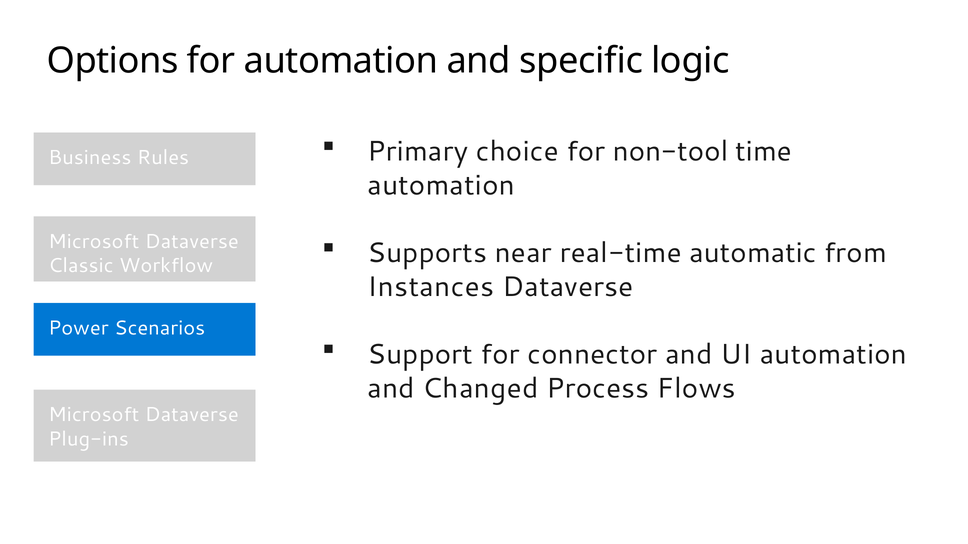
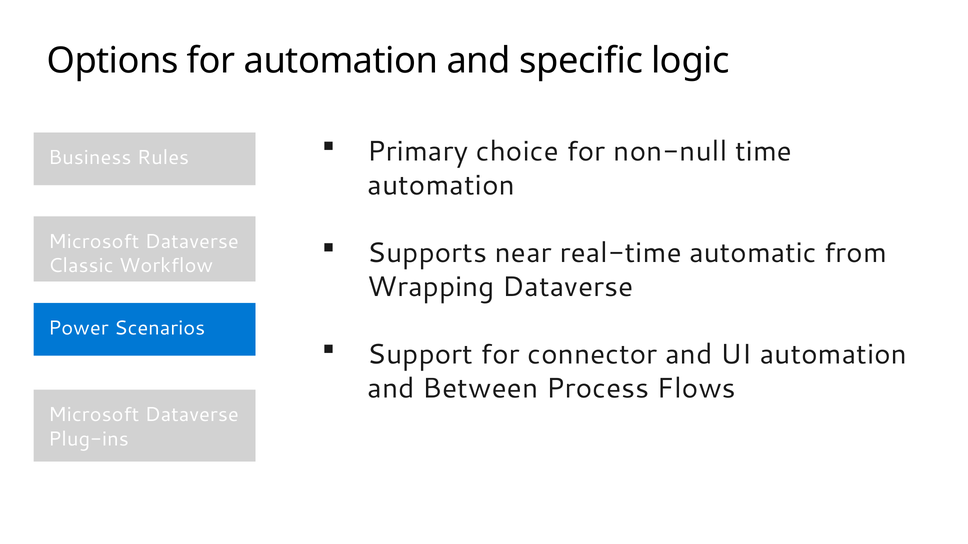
non-tool: non-tool -> non-null
Instances: Instances -> Wrapping
Changed: Changed -> Between
